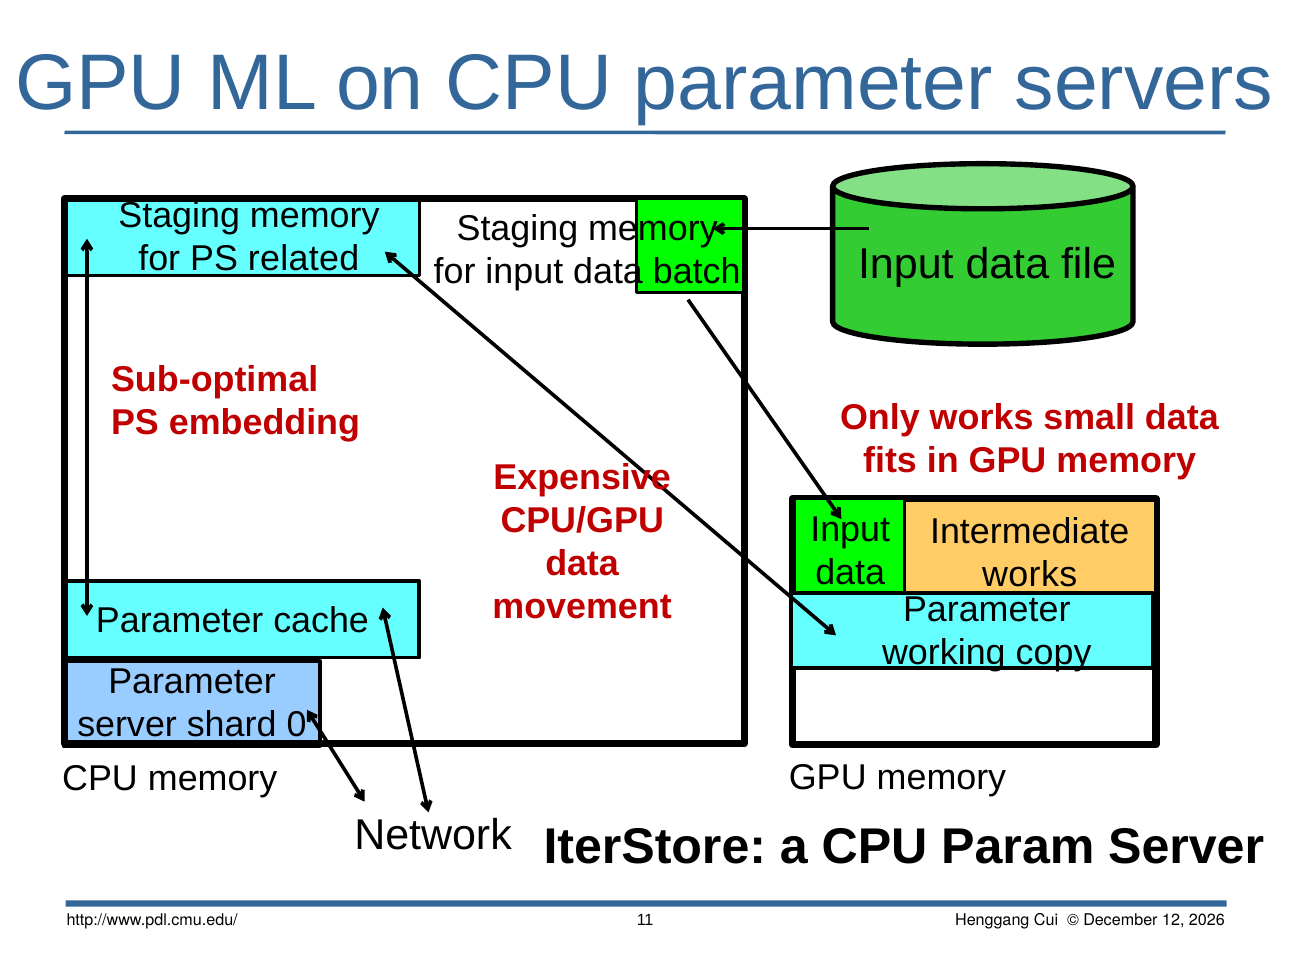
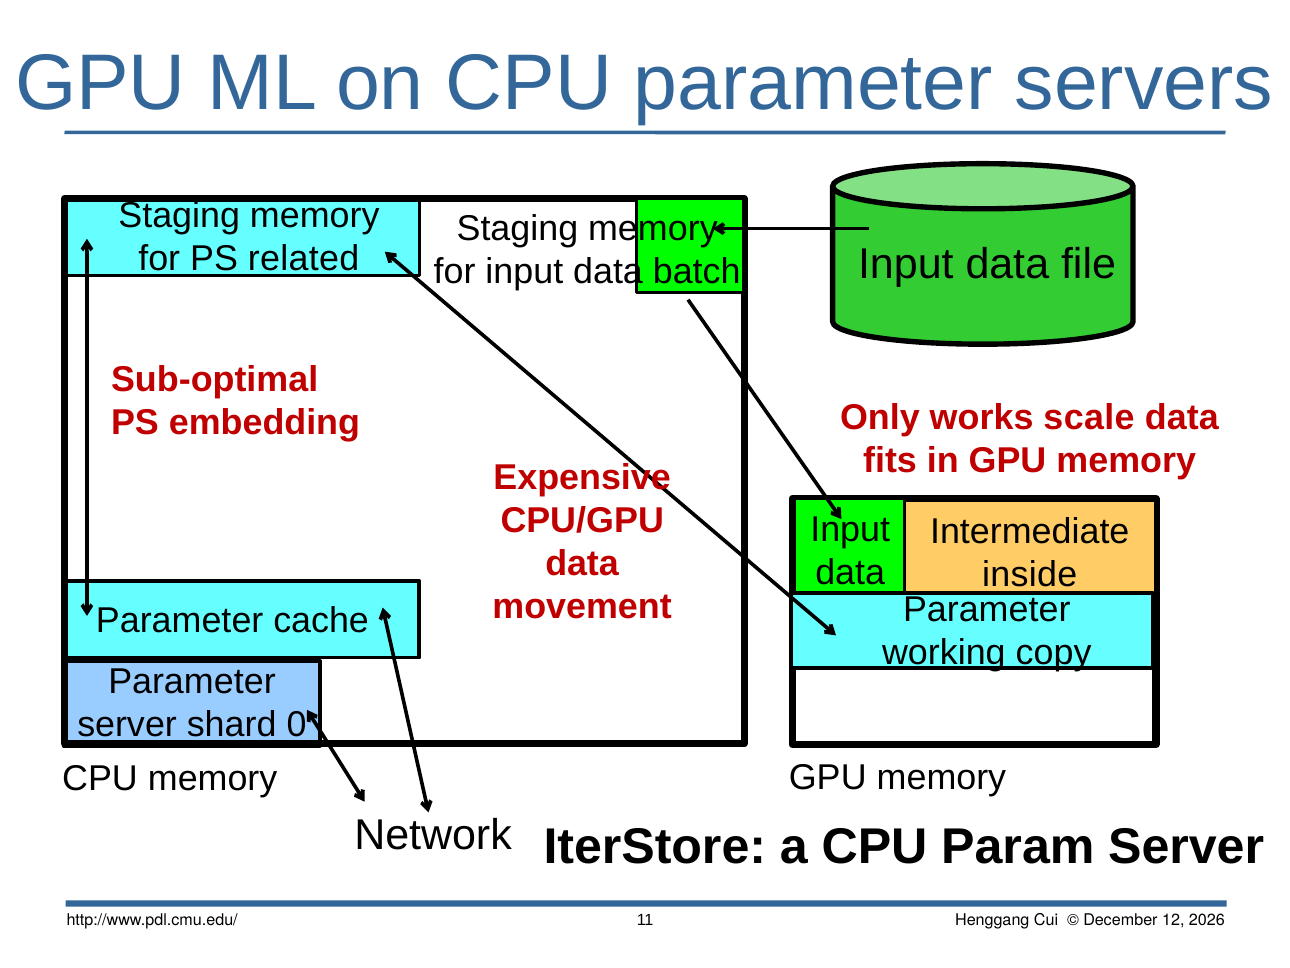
small: small -> scale
works at (1030, 574): works -> inside
